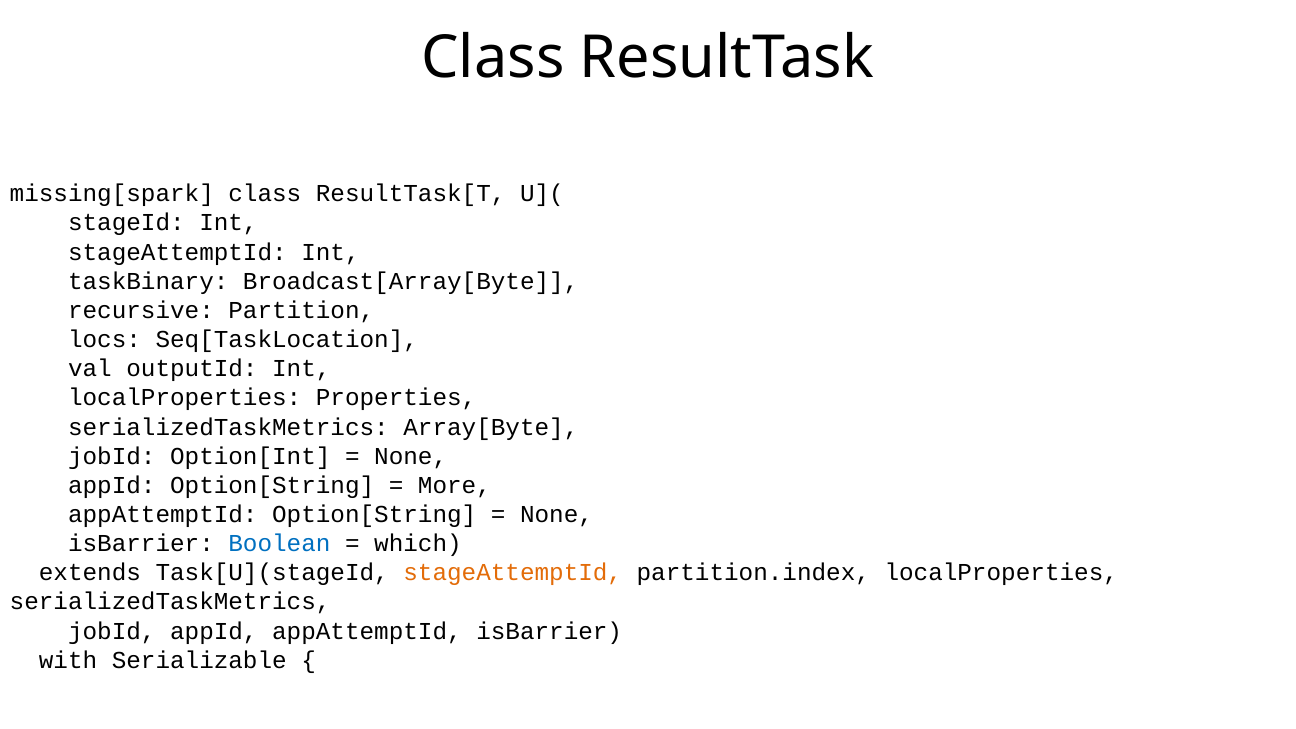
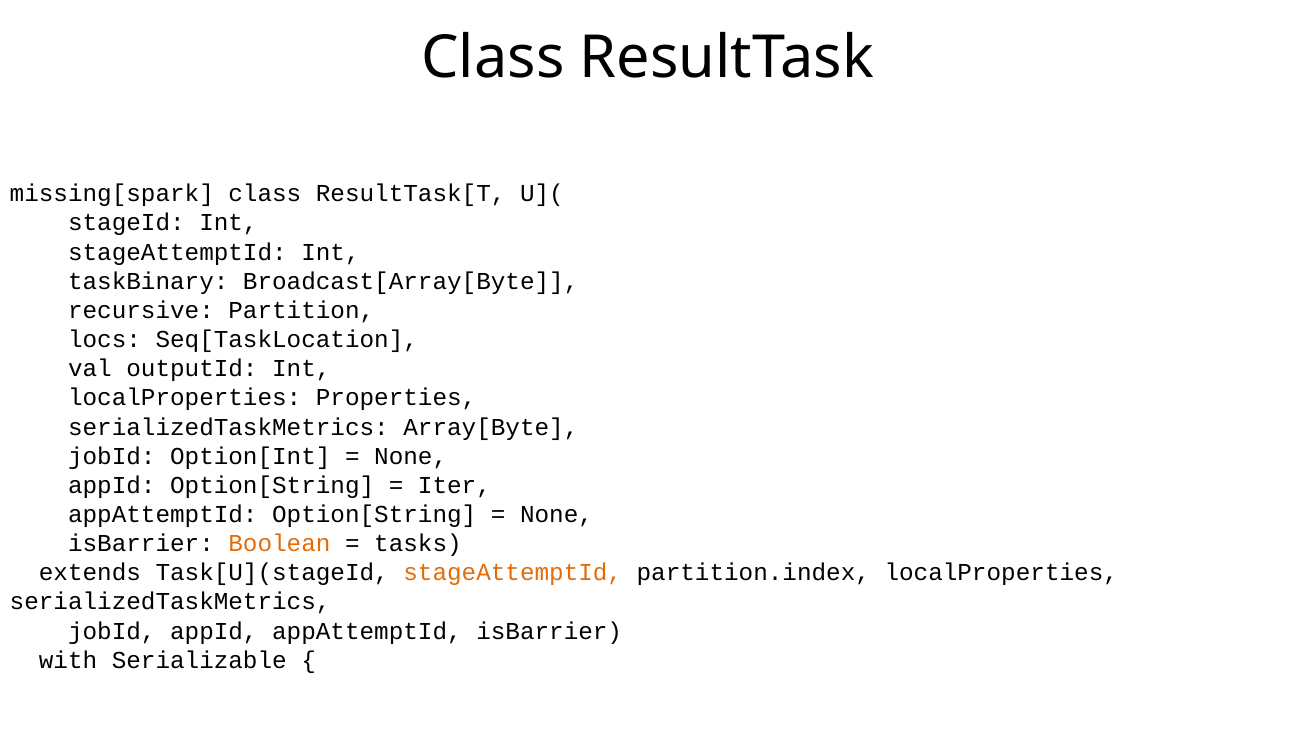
More: More -> Iter
Boolean colour: blue -> orange
which: which -> tasks
